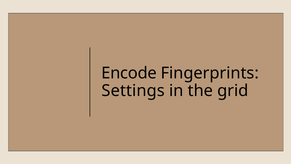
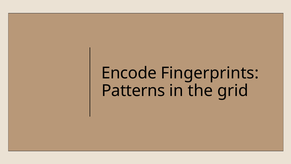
Settings: Settings -> Patterns
